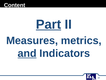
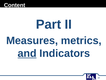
Part underline: present -> none
